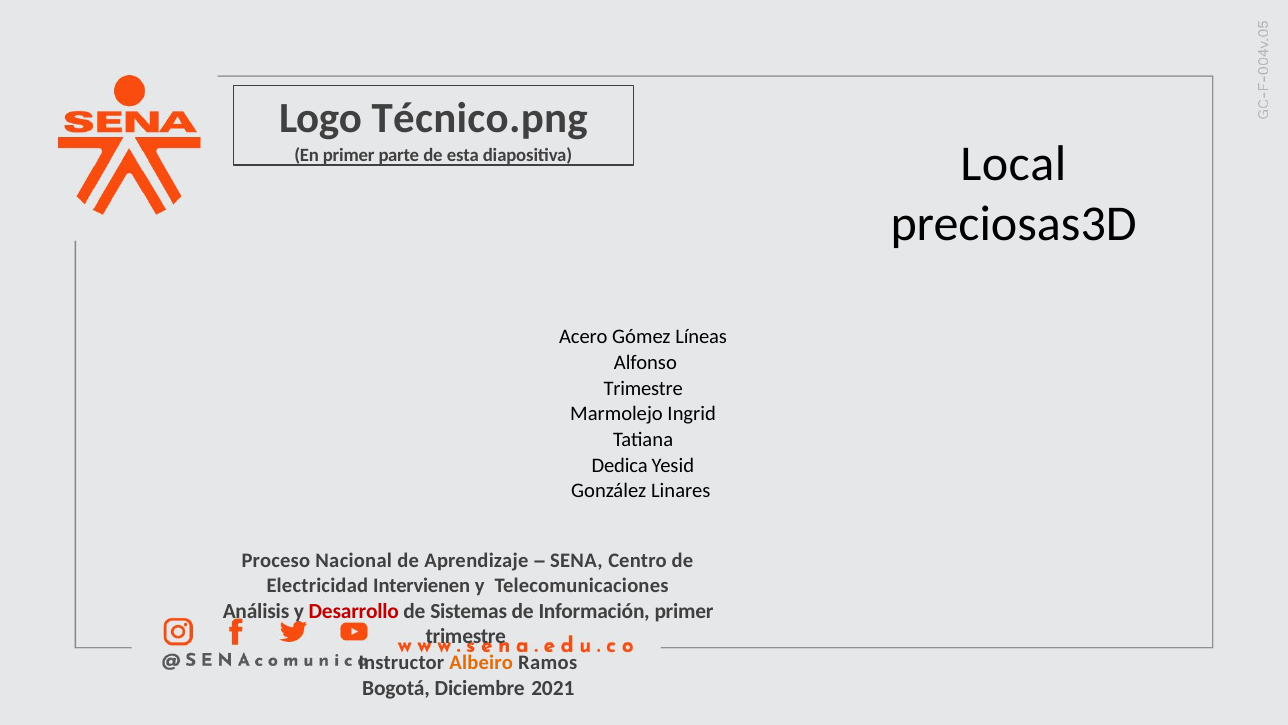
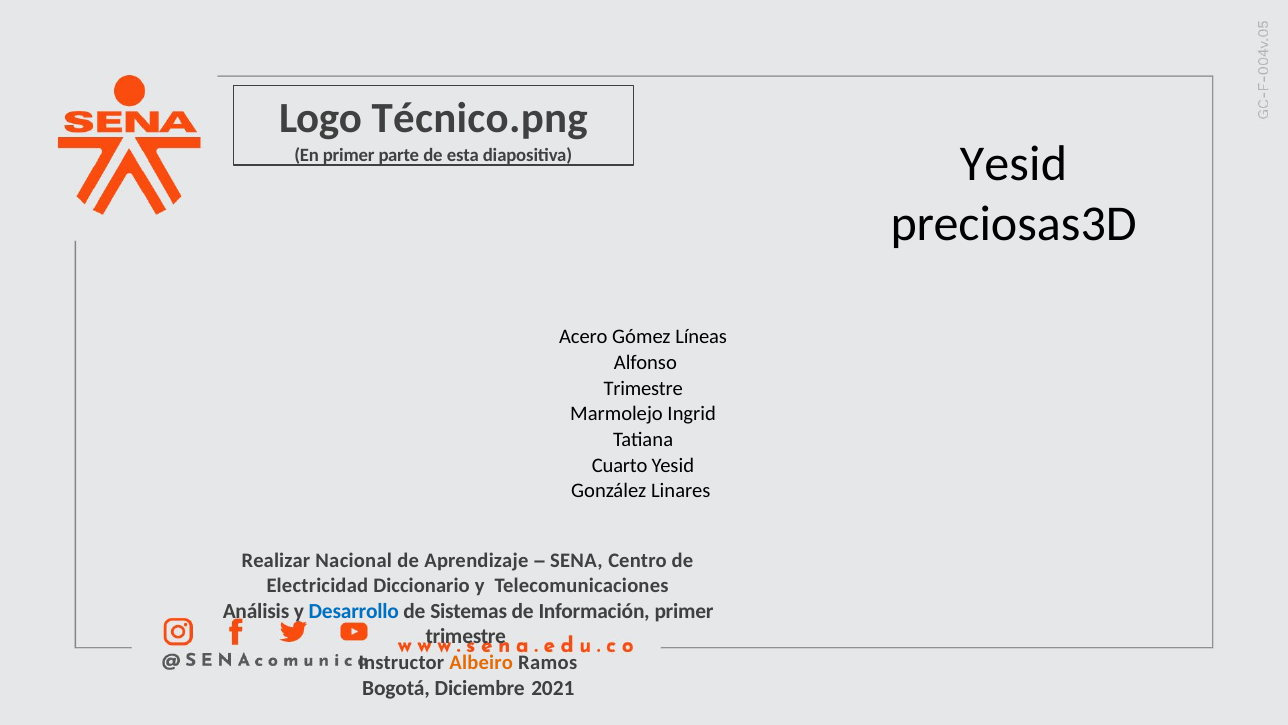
Local at (1013, 164): Local -> Yesid
Dedica: Dedica -> Cuarto
Proceso: Proceso -> Realizar
Intervienen: Intervienen -> Diccionario
Desarrollo colour: red -> blue
